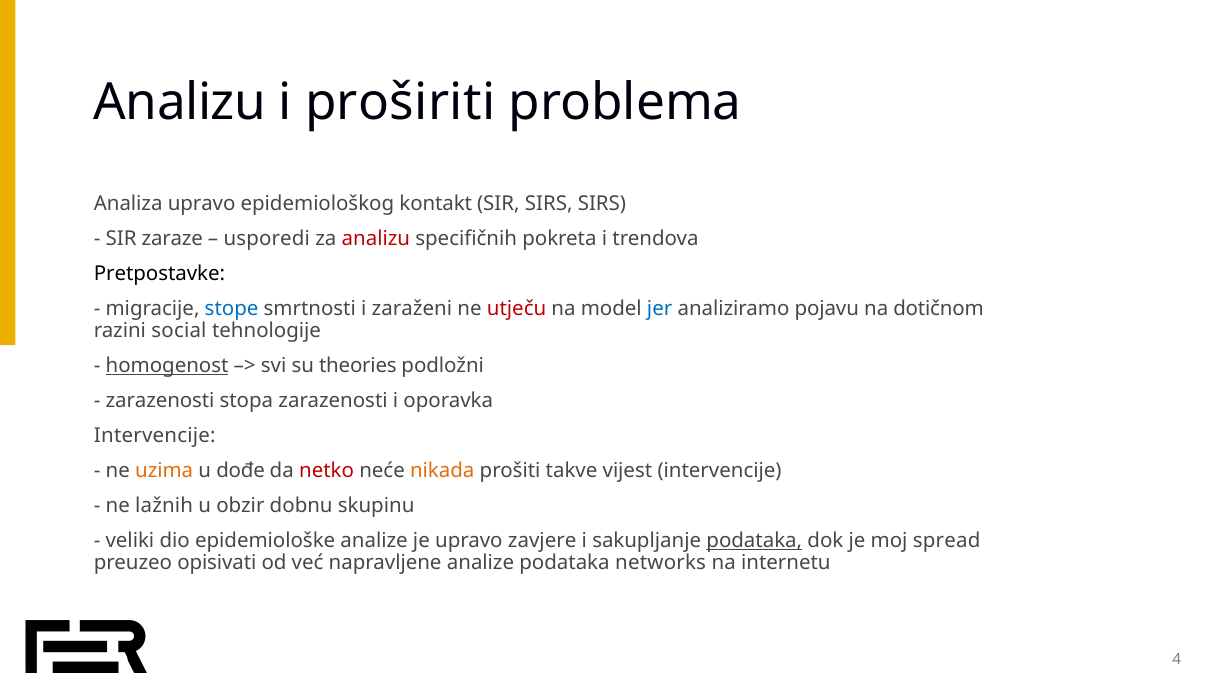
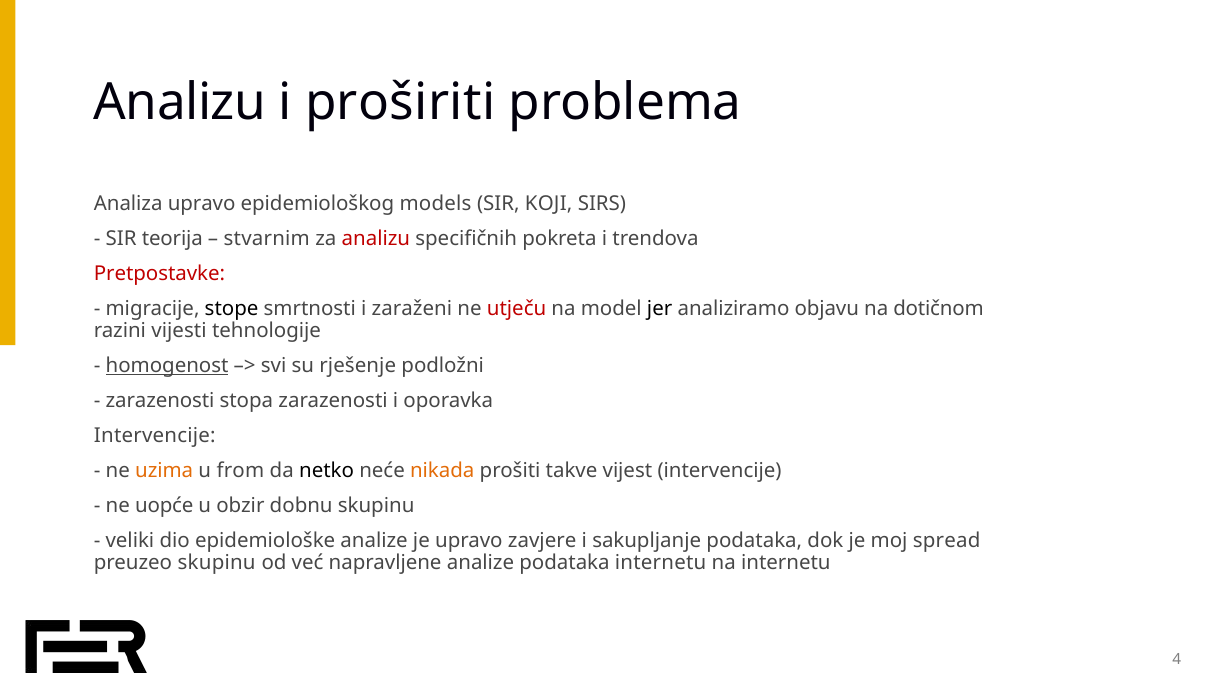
kontakt: kontakt -> models
SIR SIRS: SIRS -> KOJI
zaraze: zaraze -> teorija
usporedi: usporedi -> stvarnim
Pretpostavke colour: black -> red
stope colour: blue -> black
jer colour: blue -> black
pojavu: pojavu -> objavu
social: social -> vijesti
theories: theories -> rješenje
dođe: dođe -> from
netko colour: red -> black
lažnih: lažnih -> uopće
podataka at (754, 541) underline: present -> none
preuzeo opisivati: opisivati -> skupinu
podataka networks: networks -> internetu
